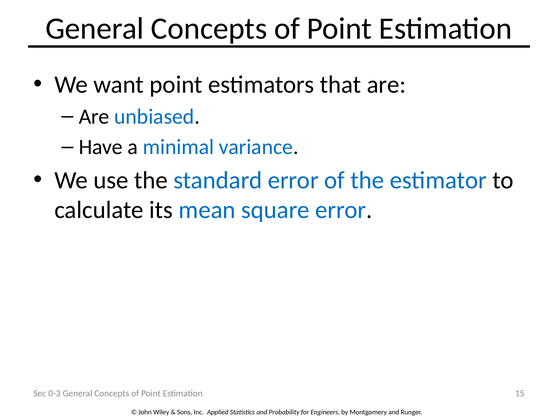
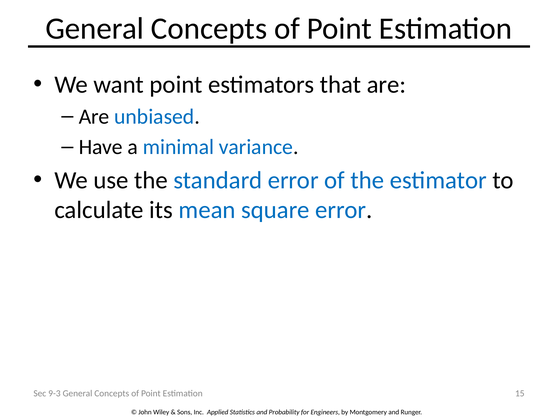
0-3: 0-3 -> 9-3
